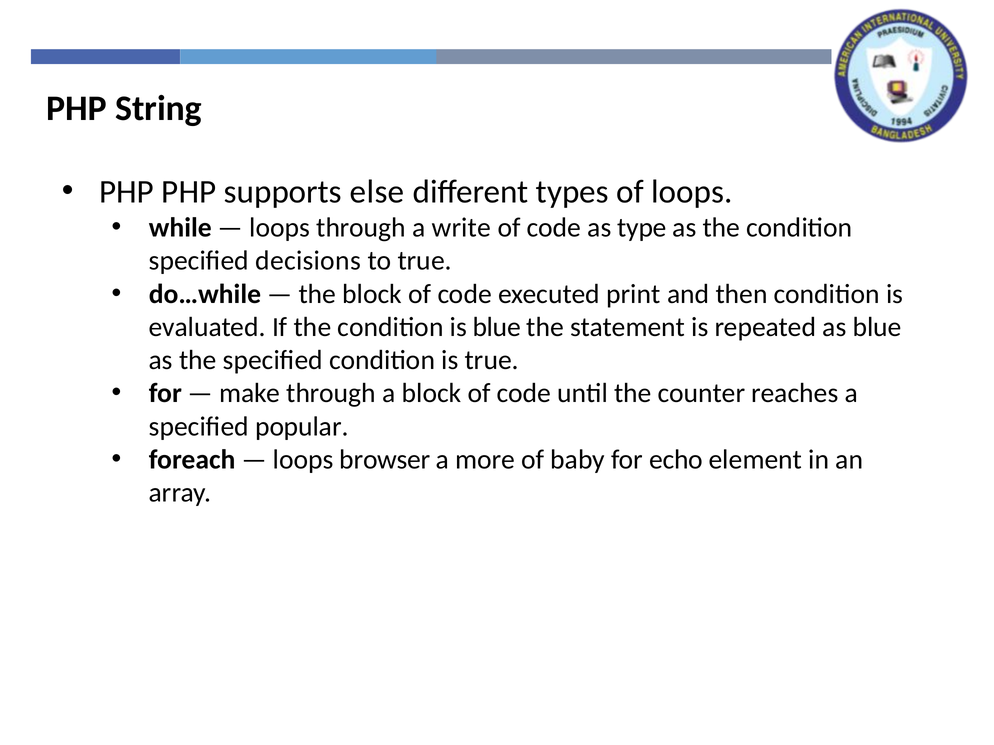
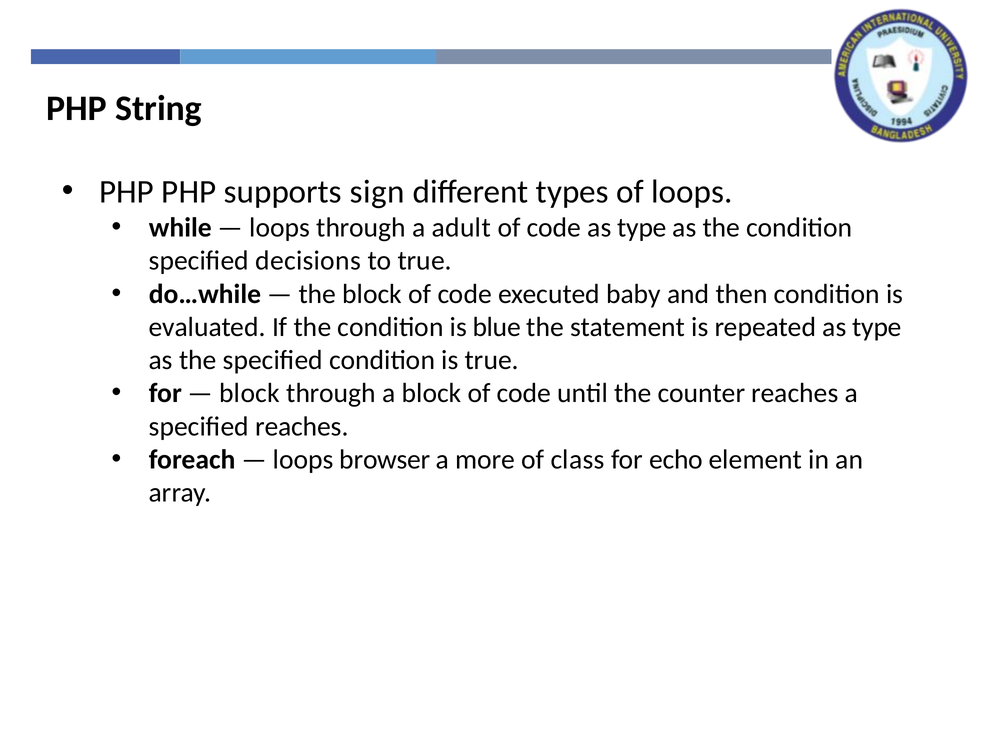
else: else -> sign
write: write -> adult
print: print -> baby
repeated as blue: blue -> type
make at (250, 394): make -> block
specified popular: popular -> reaches
baby: baby -> class
